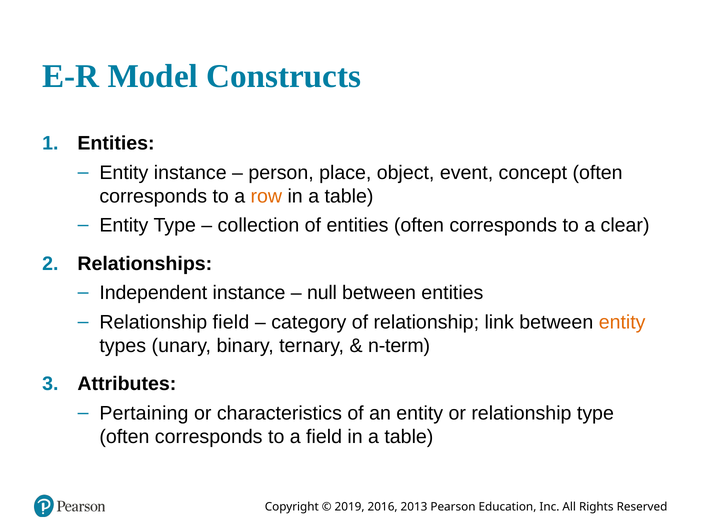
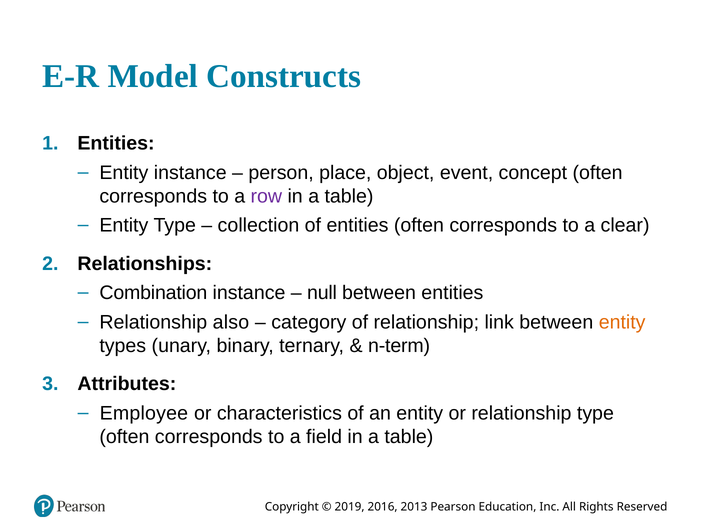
row colour: orange -> purple
Independent: Independent -> Combination
Relationship field: field -> also
Pertaining: Pertaining -> Employee
